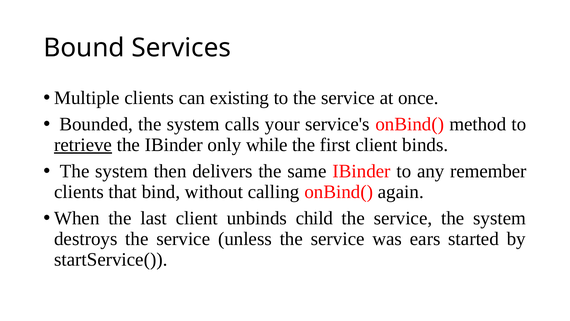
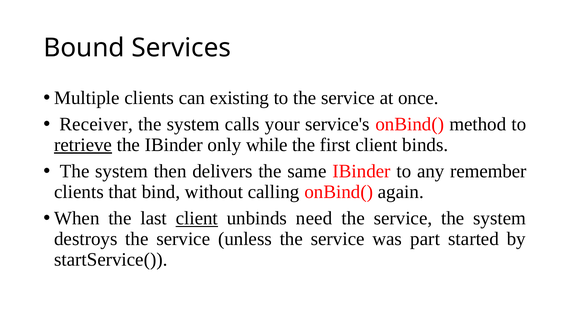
Bounded: Bounded -> Receiver
client at (197, 218) underline: none -> present
child: child -> need
ears: ears -> part
